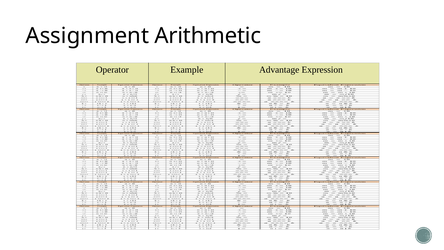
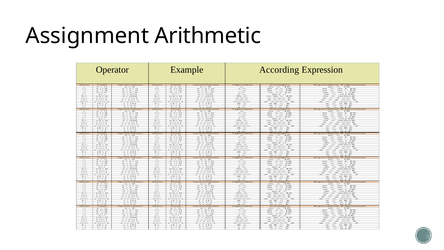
Advantage: Advantage -> According
